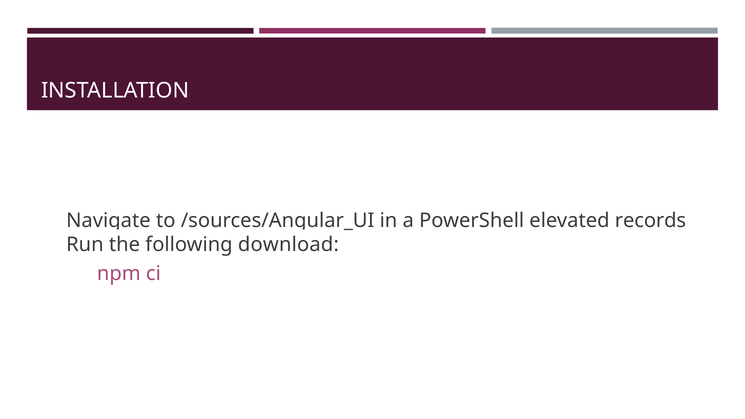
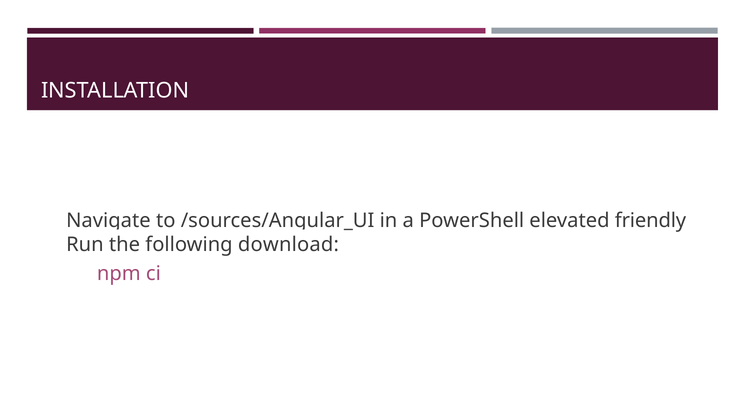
records: records -> friendly
